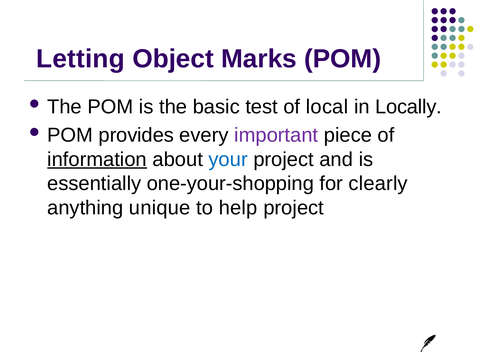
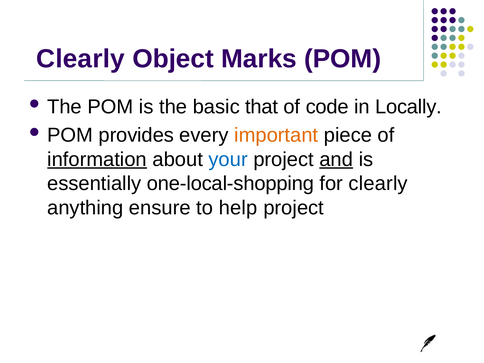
Letting at (81, 59): Letting -> Clearly
test: test -> that
local: local -> code
important colour: purple -> orange
and underline: none -> present
one-your-shopping: one-your-shopping -> one-local-shopping
unique: unique -> ensure
